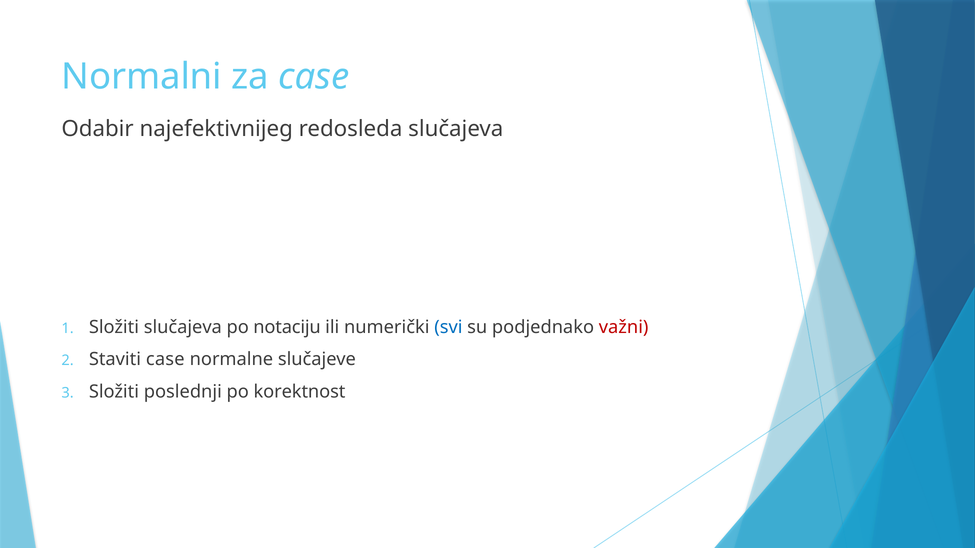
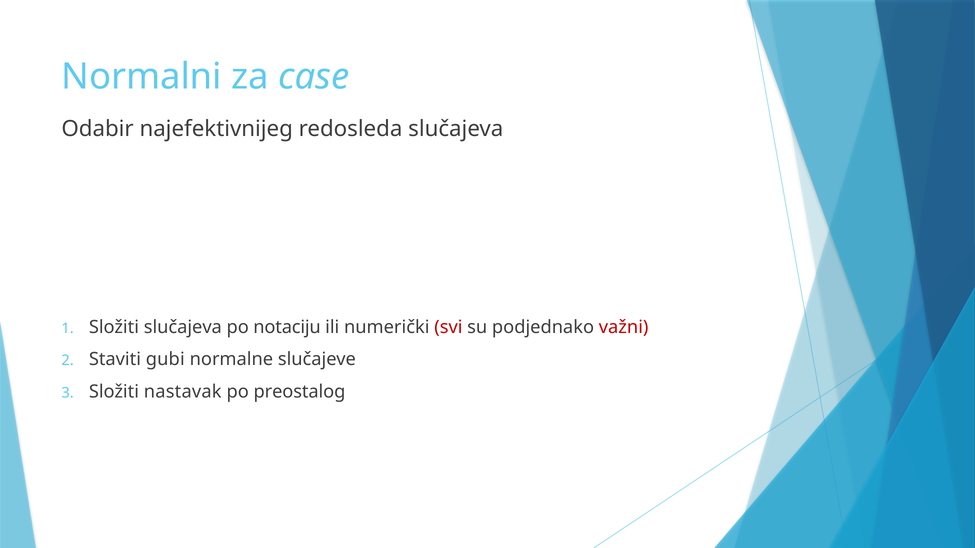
svi colour: blue -> red
Staviti case: case -> gubi
poslednji: poslednji -> nastavak
korektnost: korektnost -> preostalog
